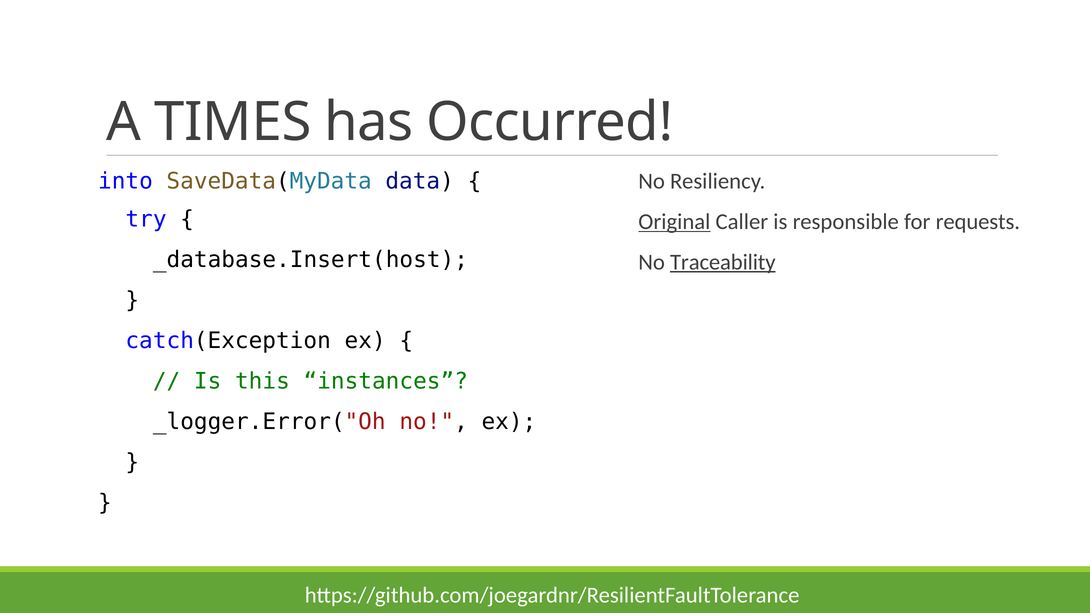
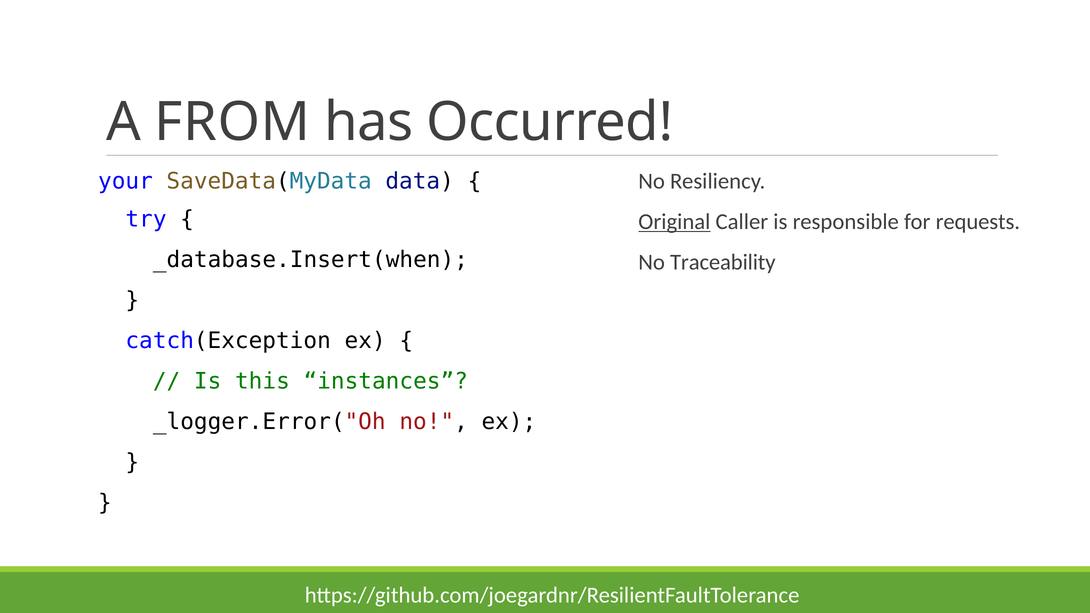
TIMES: TIMES -> FROM
into: into -> your
_database.Insert(host: _database.Insert(host -> _database.Insert(when
Traceability underline: present -> none
